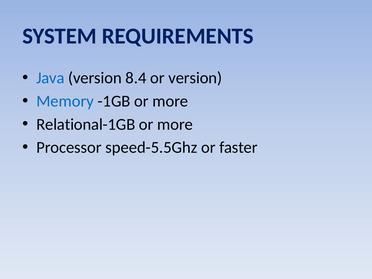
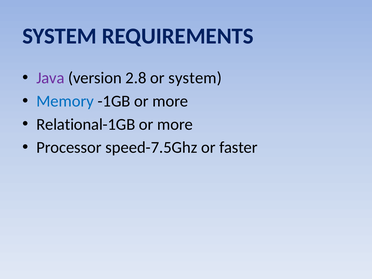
Java colour: blue -> purple
8.4: 8.4 -> 2.8
or version: version -> system
speed-5.5Ghz: speed-5.5Ghz -> speed-7.5Ghz
